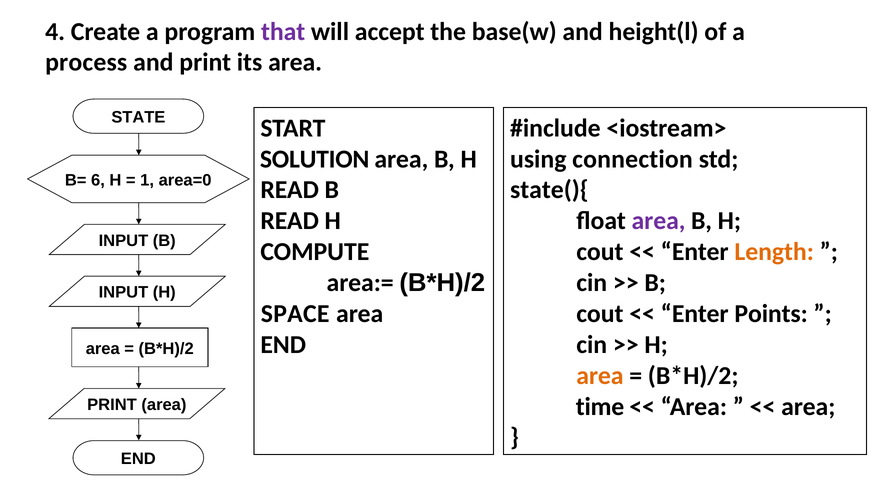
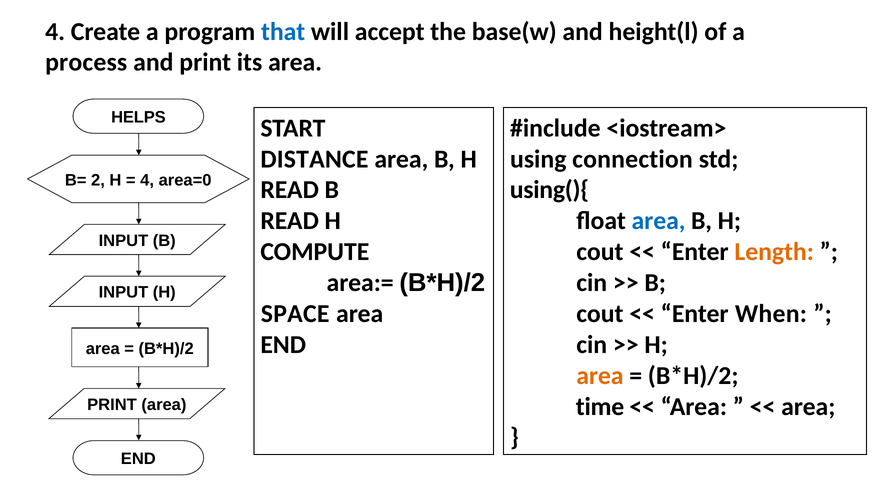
that colour: purple -> blue
STATE: STATE -> HELPS
SOLUTION: SOLUTION -> DISTANCE
6: 6 -> 2
1 at (147, 180): 1 -> 4
state(){: state(){ -> using(){
area at (658, 221) colour: purple -> blue
Points: Points -> When
